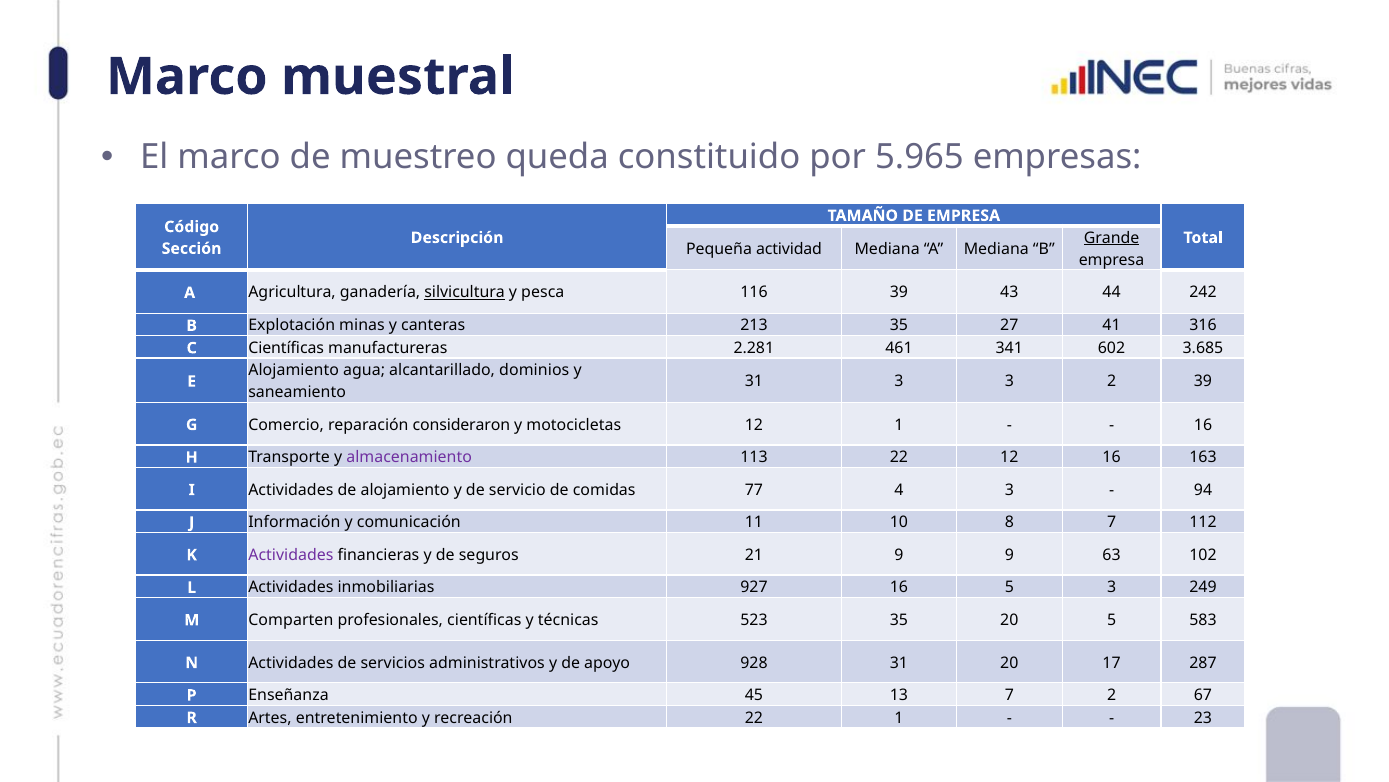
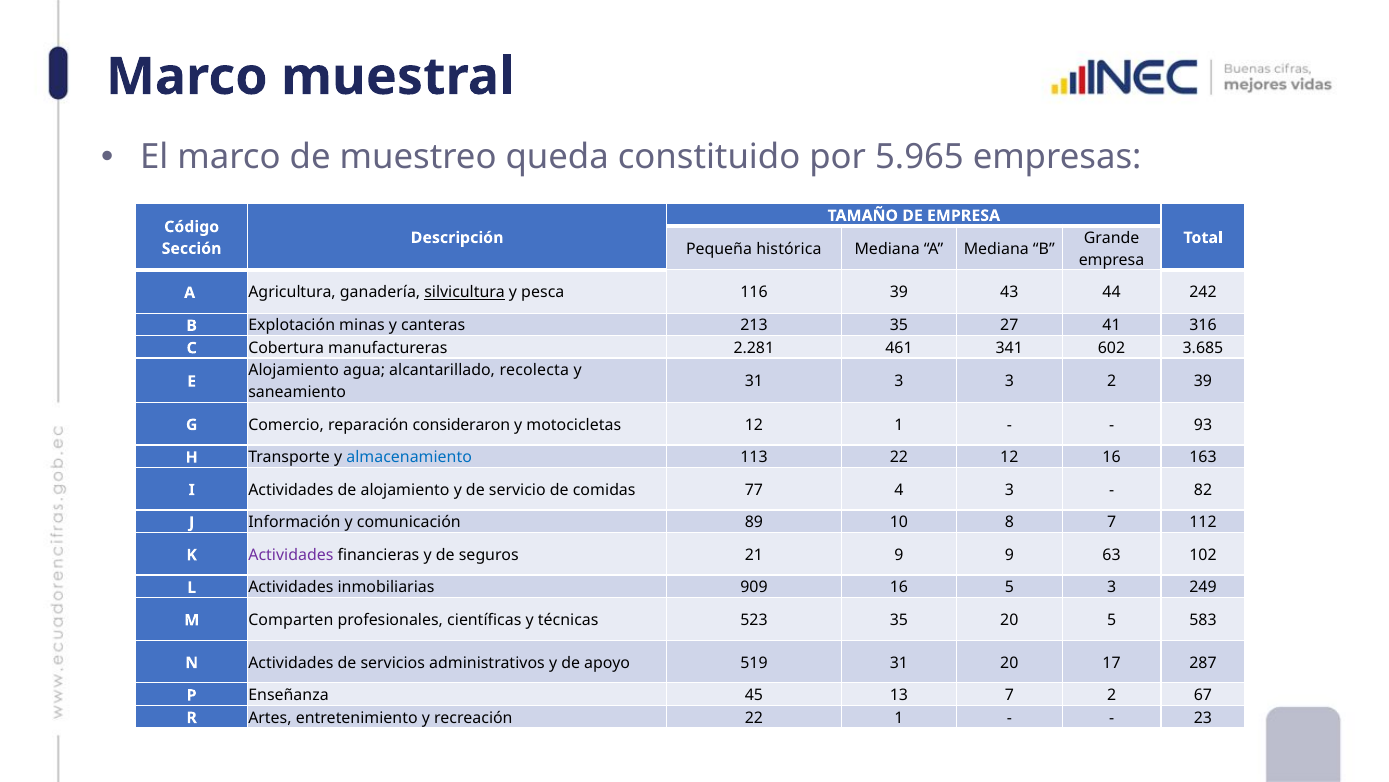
Grande underline: present -> none
actividad: actividad -> histórica
Científicas at (286, 348): Científicas -> Cobertura
dominios: dominios -> recolecta
16 at (1203, 424): 16 -> 93
almacenamiento colour: purple -> blue
94: 94 -> 82
11: 11 -> 89
927: 927 -> 909
928: 928 -> 519
